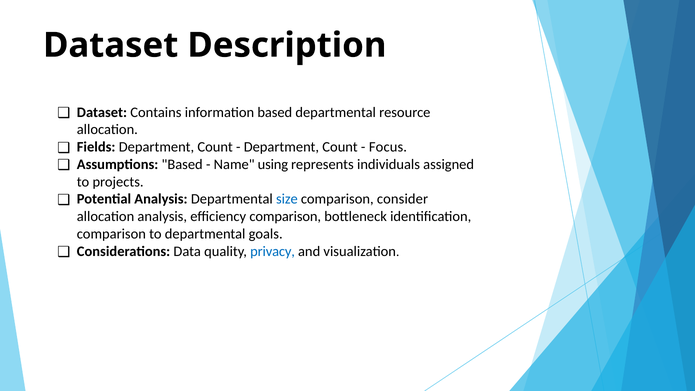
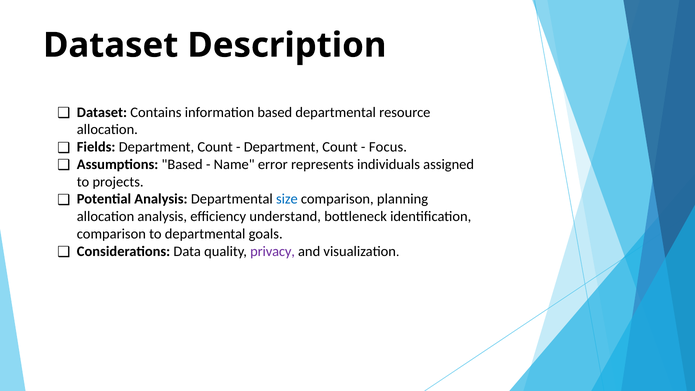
using: using -> error
consider: consider -> planning
efficiency comparison: comparison -> understand
privacy colour: blue -> purple
